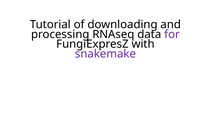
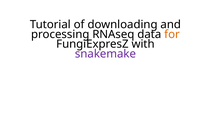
for colour: purple -> orange
